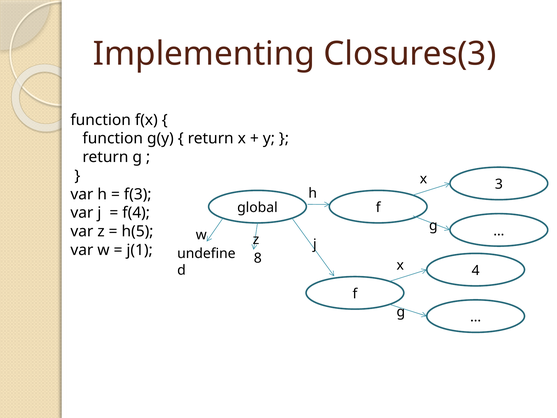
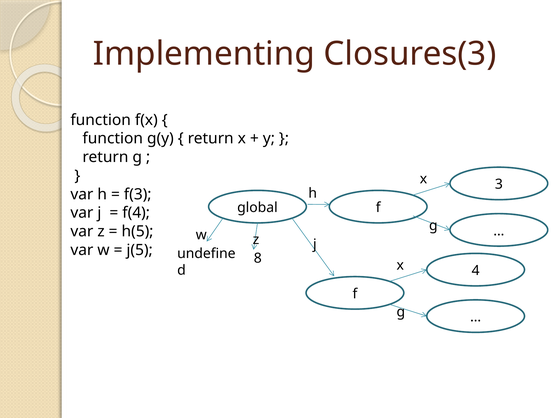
j(1: j(1 -> j(5
